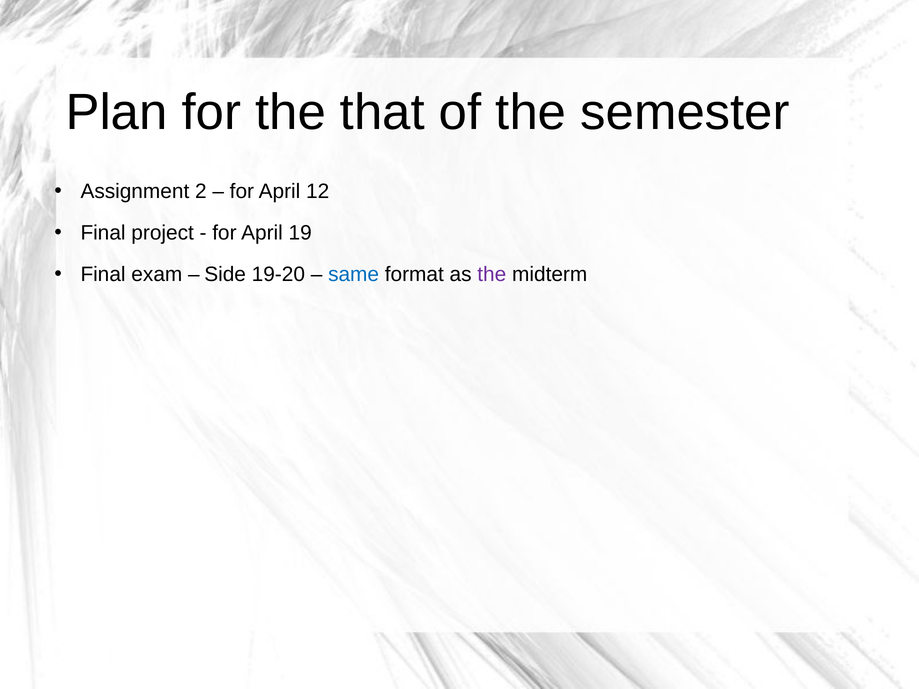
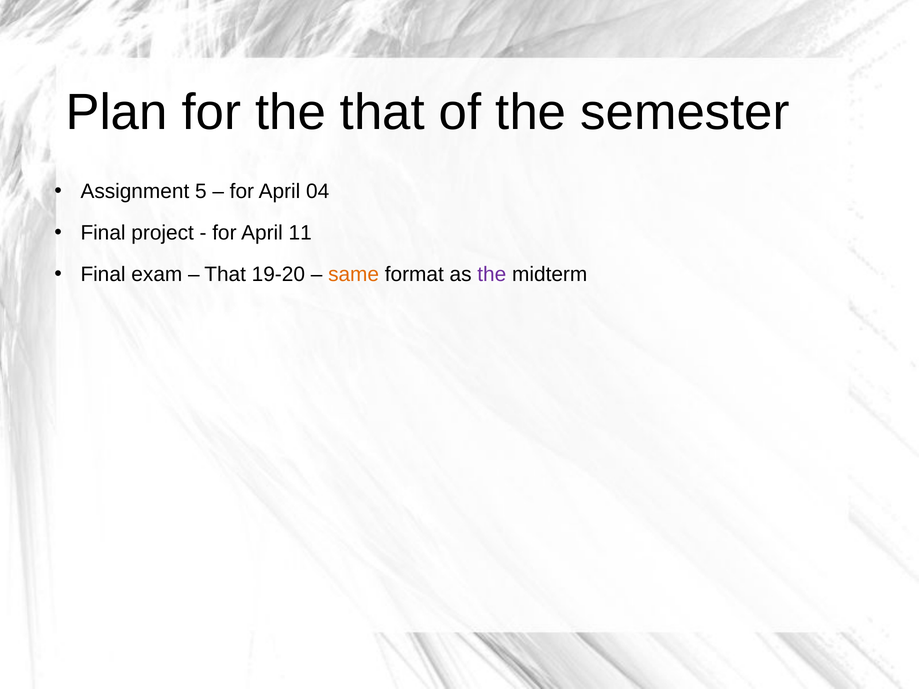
2: 2 -> 5
12: 12 -> 04
19: 19 -> 11
Side at (225, 274): Side -> That
same colour: blue -> orange
